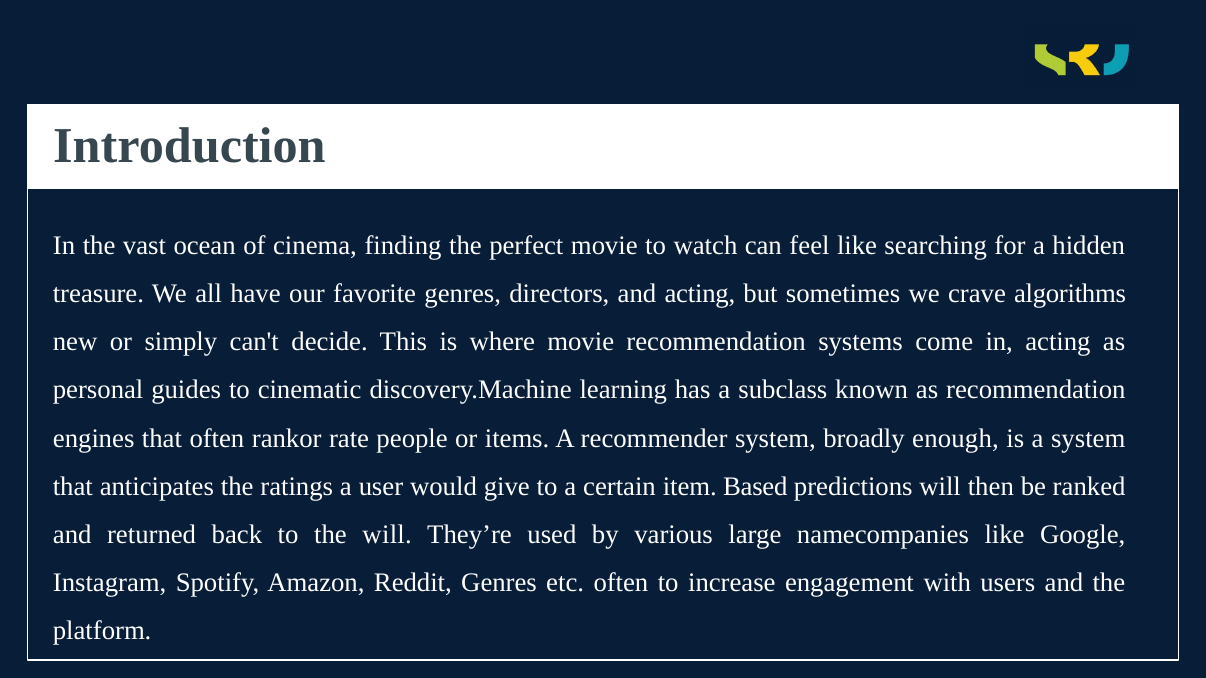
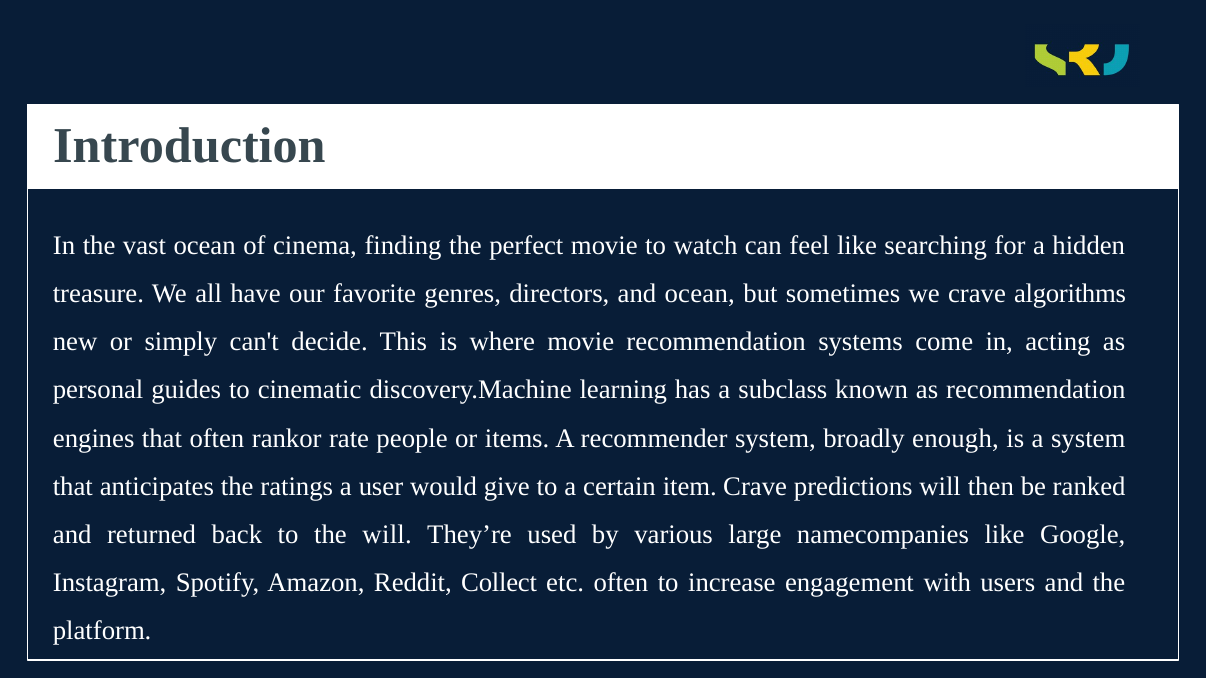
and acting: acting -> ocean
item Based: Based -> Crave
Reddit Genres: Genres -> Collect
